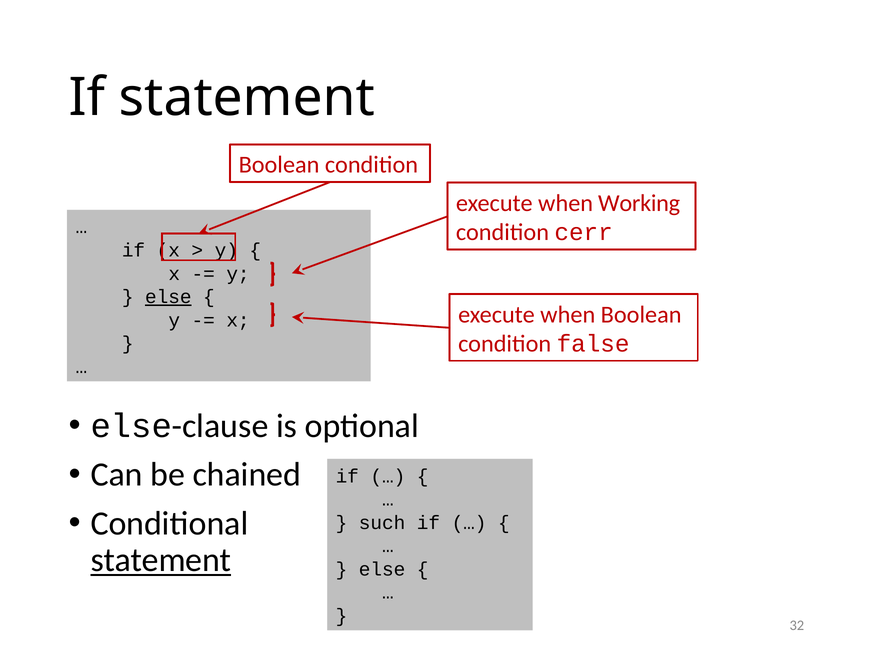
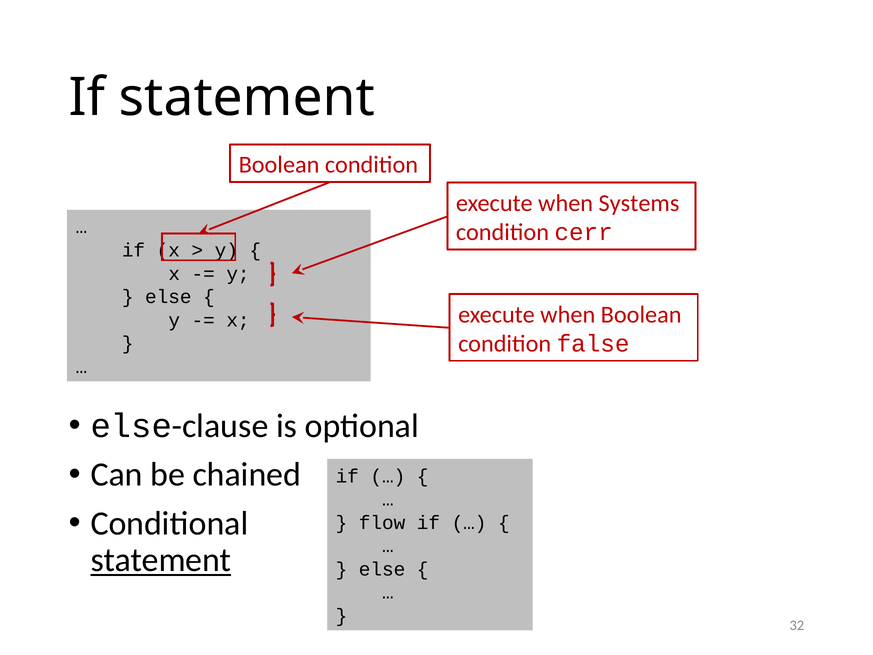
Working: Working -> Systems
else at (168, 297) underline: present -> none
such: such -> flow
